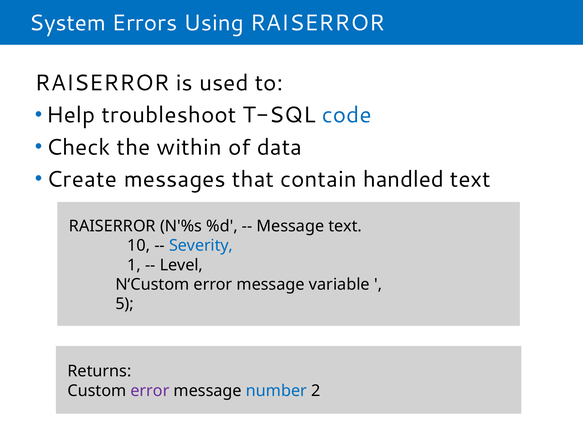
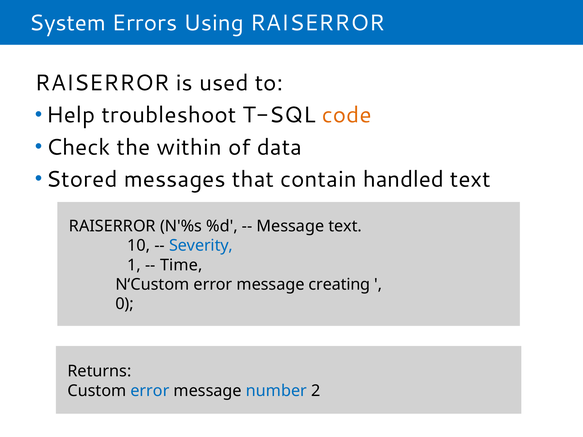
code colour: blue -> orange
Create: Create -> Stored
Level: Level -> Time
variable: variable -> creating
5: 5 -> 0
error at (150, 391) colour: purple -> blue
